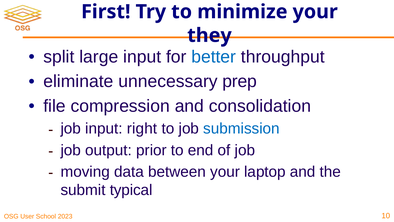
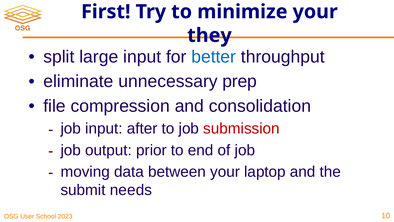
right: right -> after
submission colour: blue -> red
typical: typical -> needs
